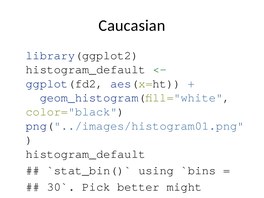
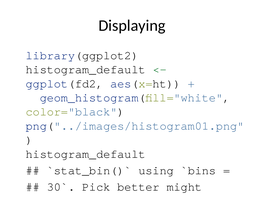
Caucasian: Caucasian -> Displaying
